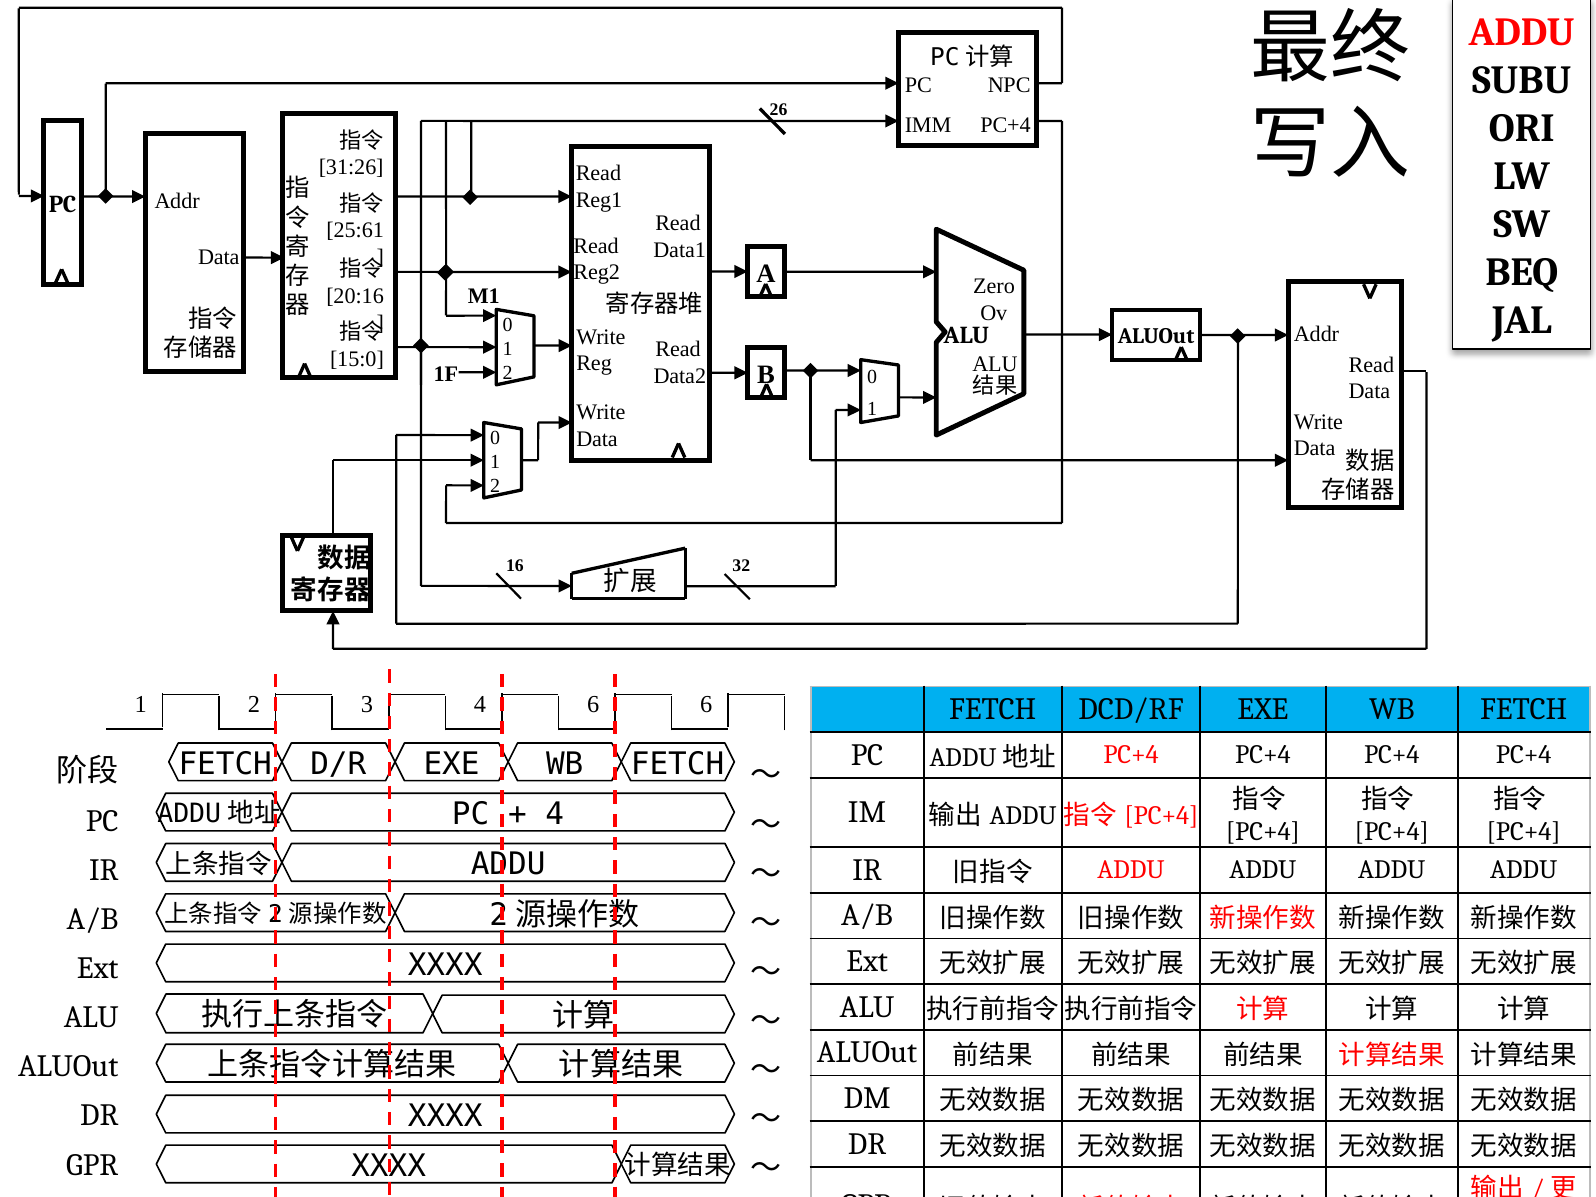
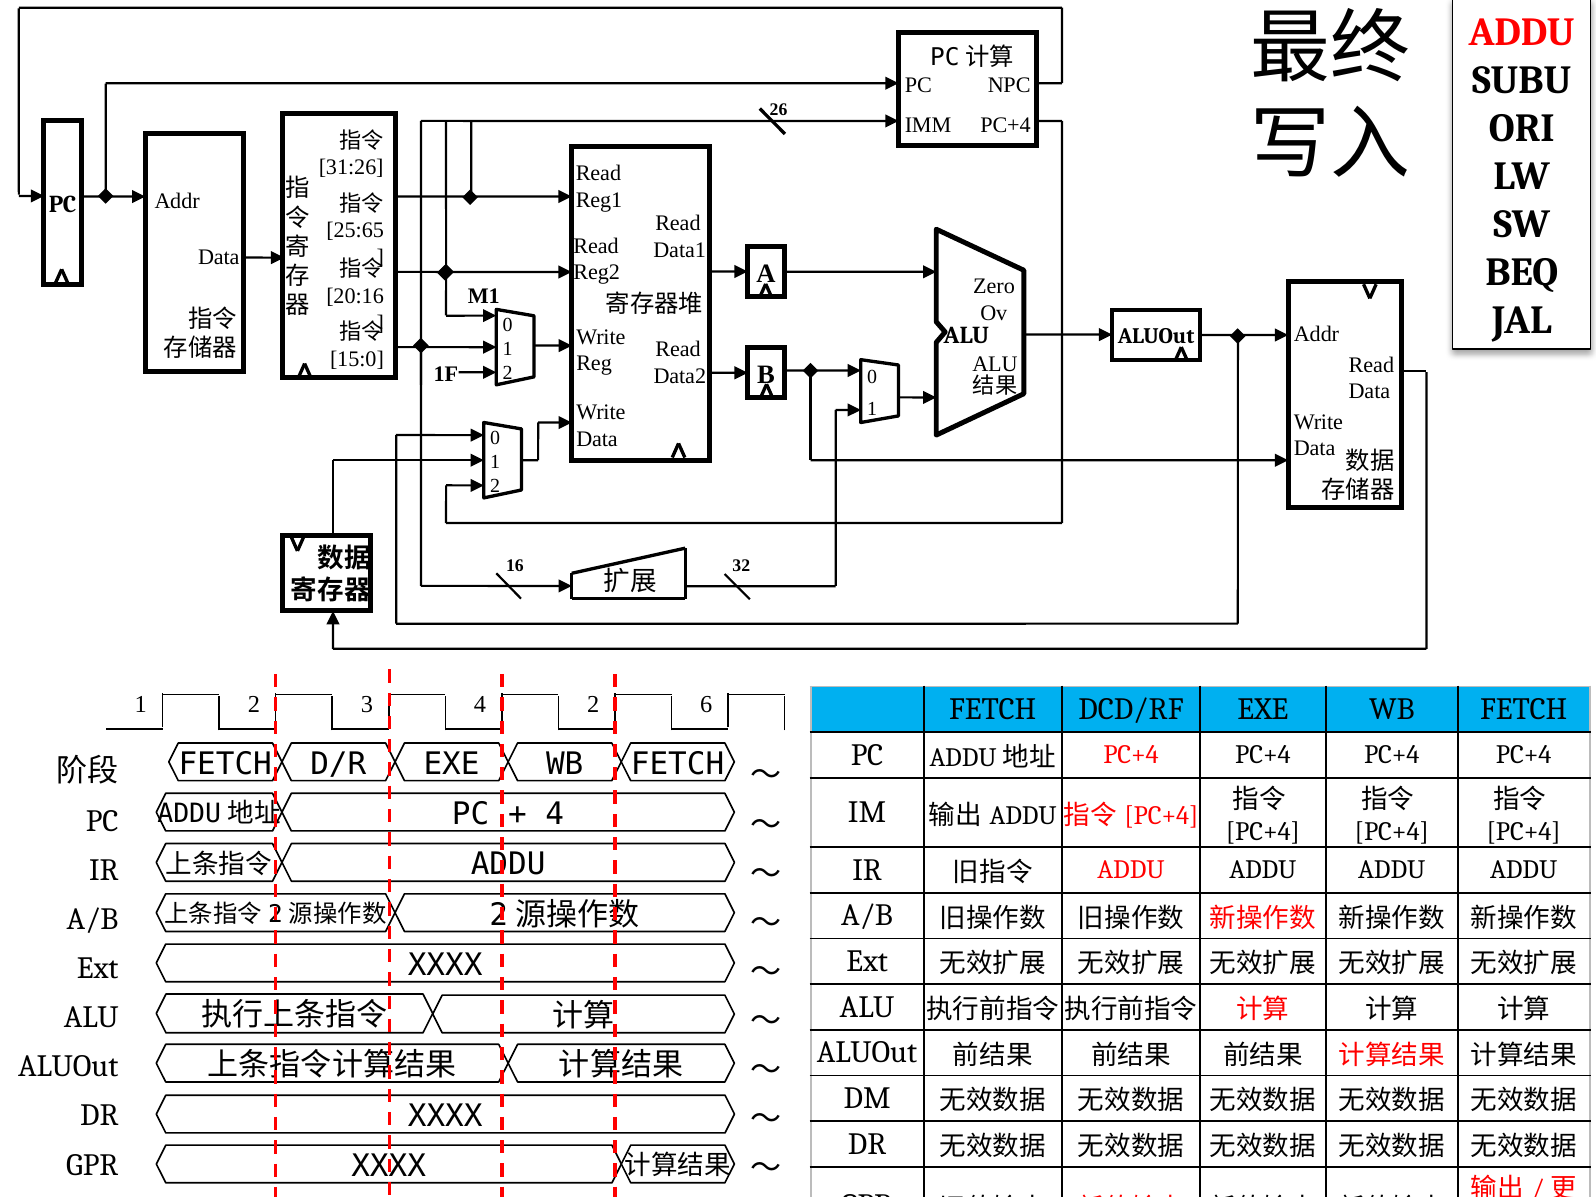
25:61: 25:61 -> 25:65
4 6: 6 -> 2
